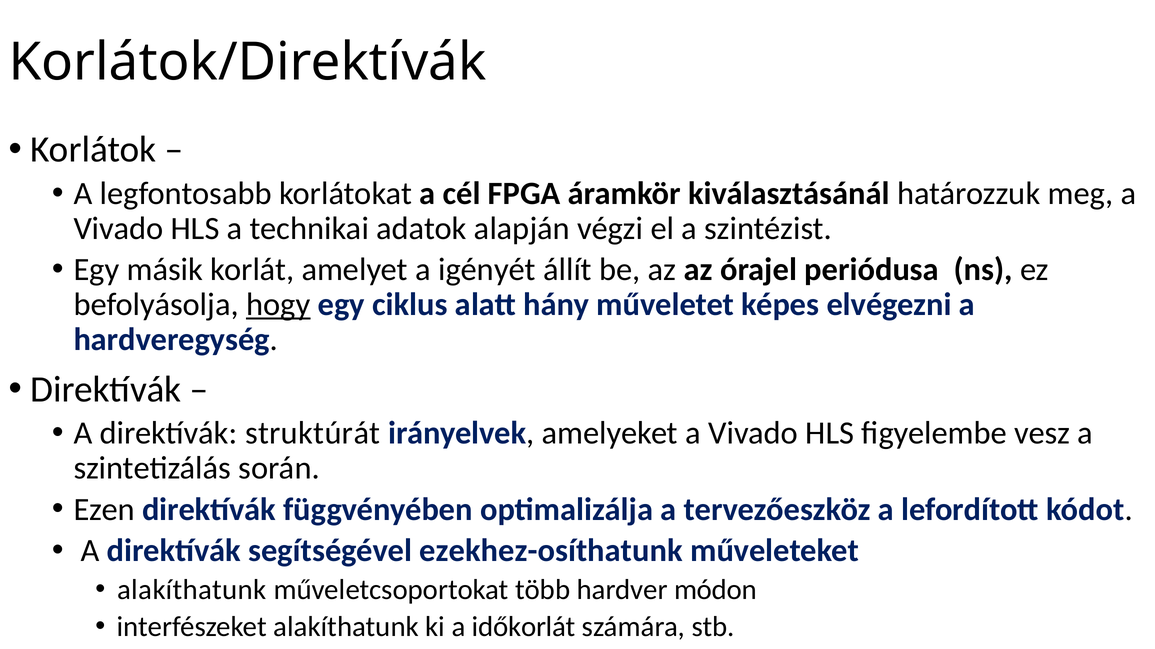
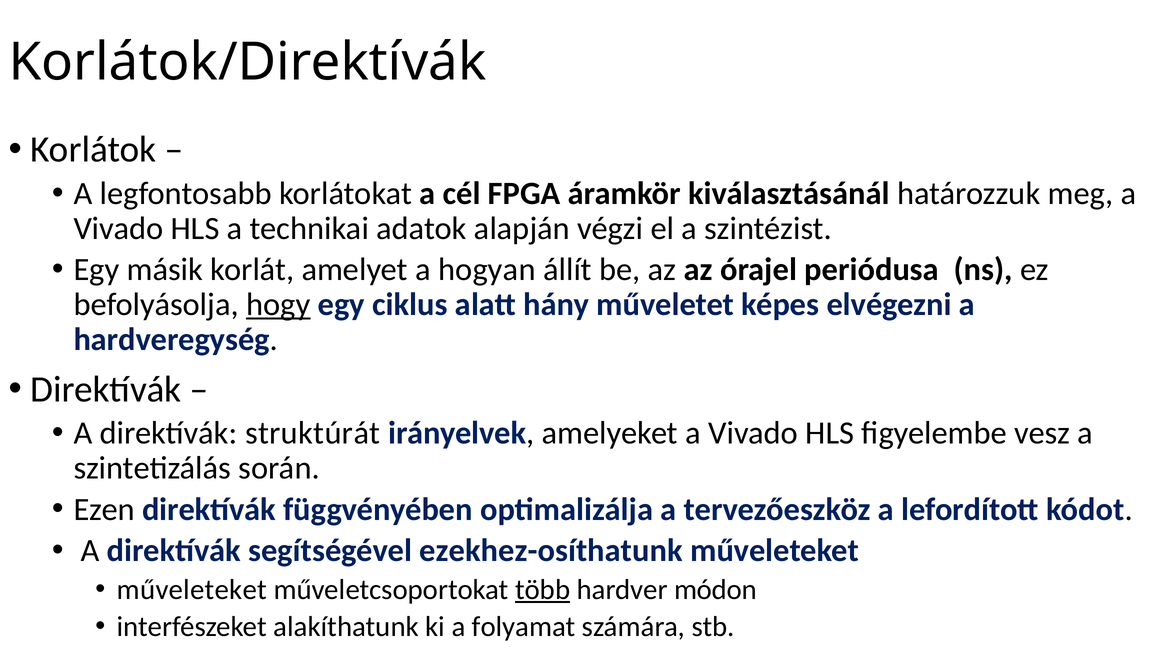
igényét: igényét -> hogyan
alakíthatunk at (192, 590): alakíthatunk -> műveleteket
több underline: none -> present
időkorlát: időkorlát -> folyamat
